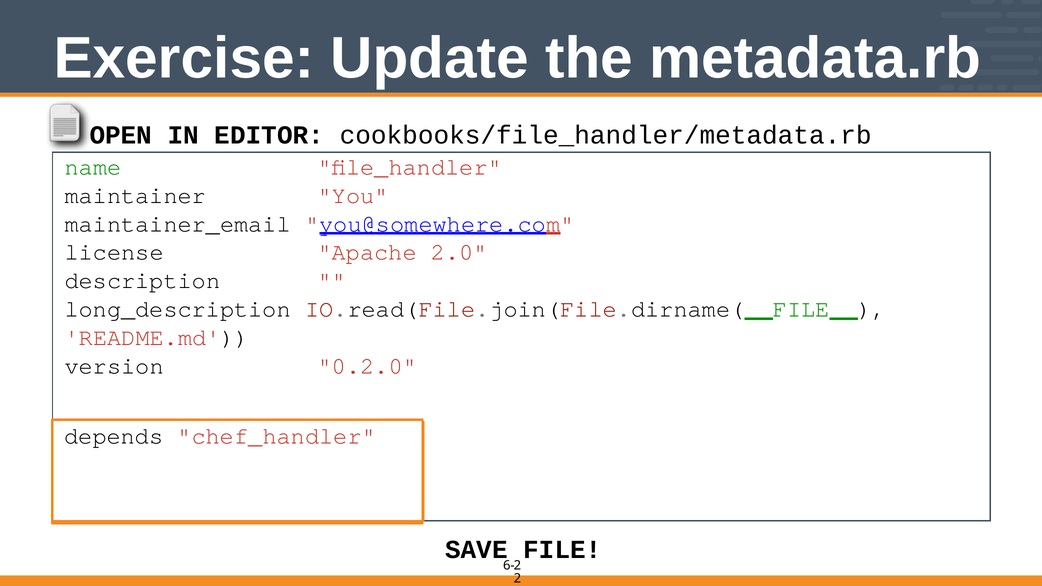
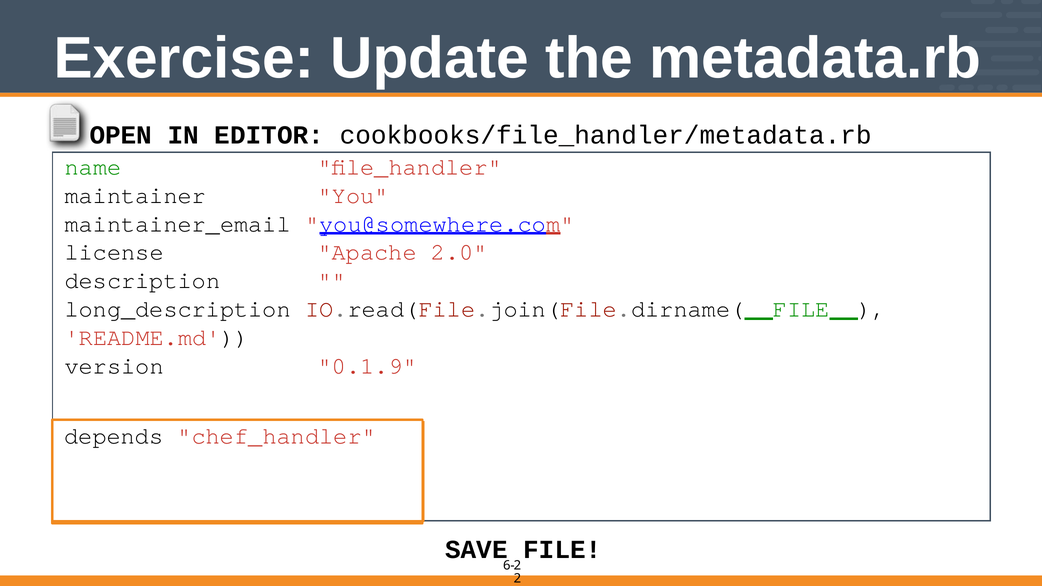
0.2.0: 0.2.0 -> 0.1.9
